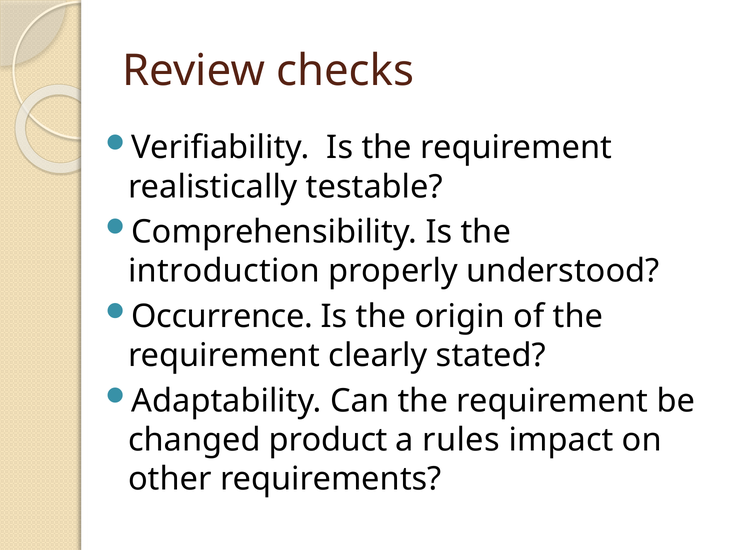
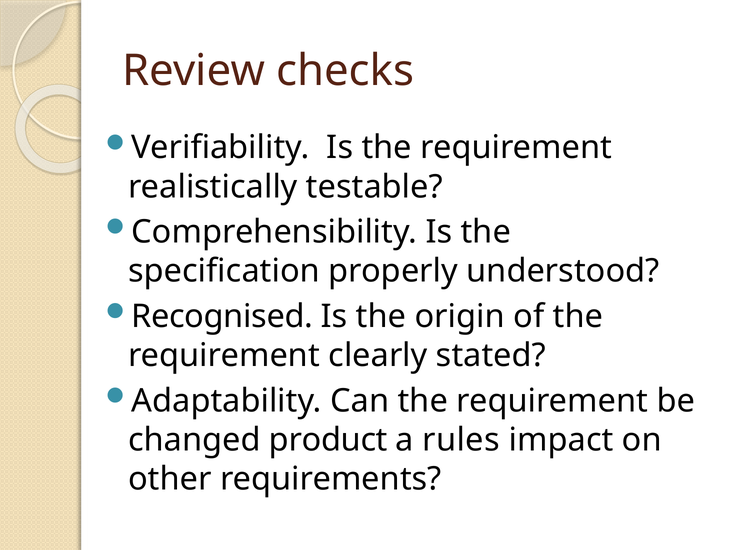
introduction: introduction -> specification
Occurrence: Occurrence -> Recognised
